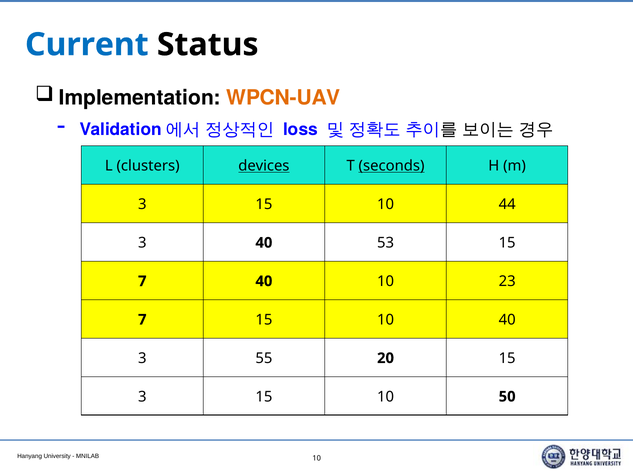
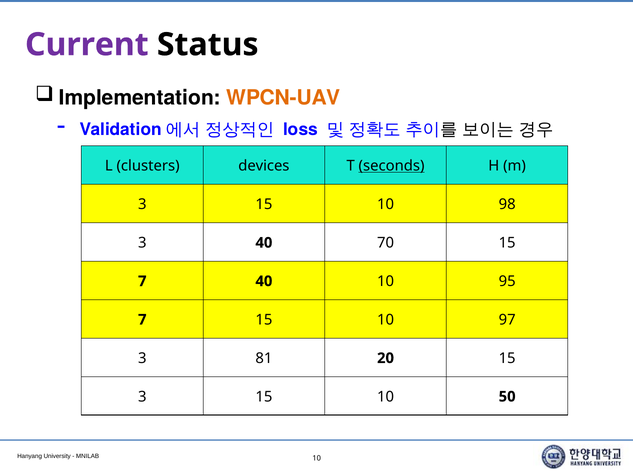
Current colour: blue -> purple
devices underline: present -> none
44: 44 -> 98
53: 53 -> 70
23: 23 -> 95
10 40: 40 -> 97
55: 55 -> 81
